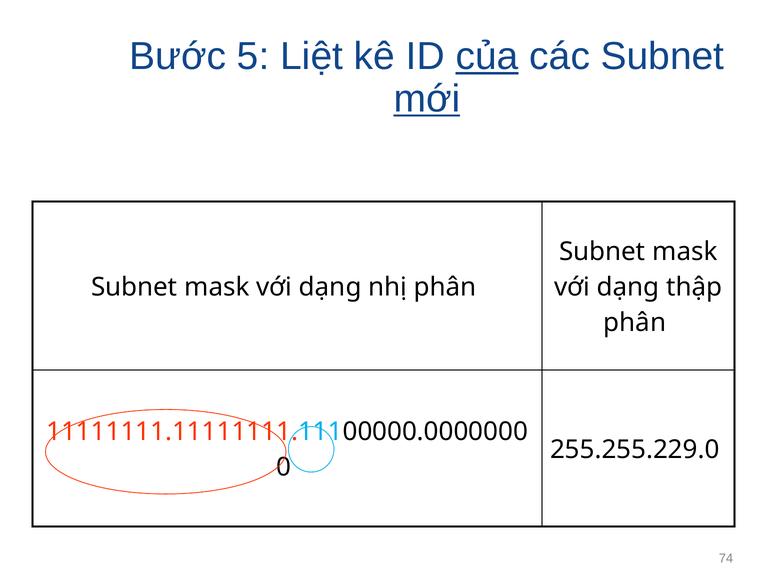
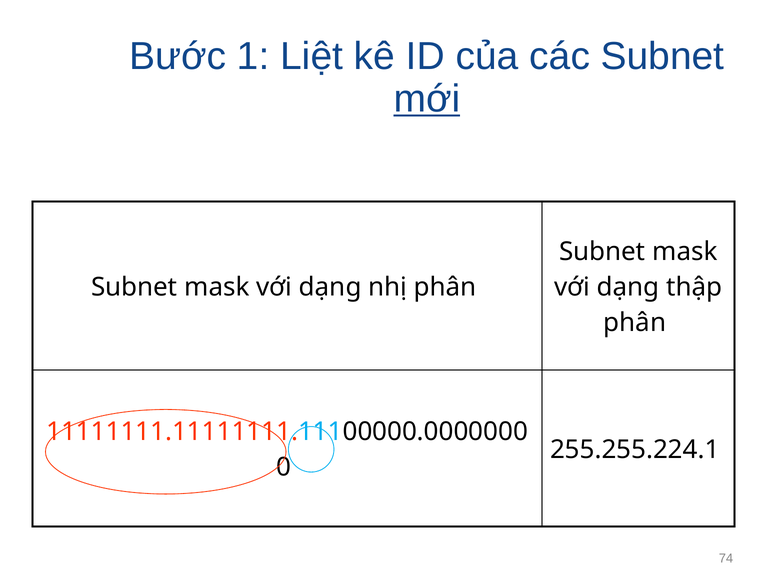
5: 5 -> 1
của underline: present -> none
255.255.229.0: 255.255.229.0 -> 255.255.224.1
